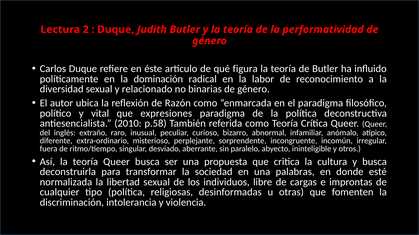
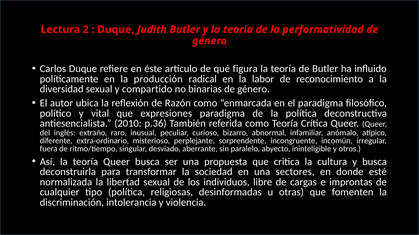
dominación: dominación -> producción
relacionado: relacionado -> compartido
p.58: p.58 -> p.36
palabras: palabras -> sectores
